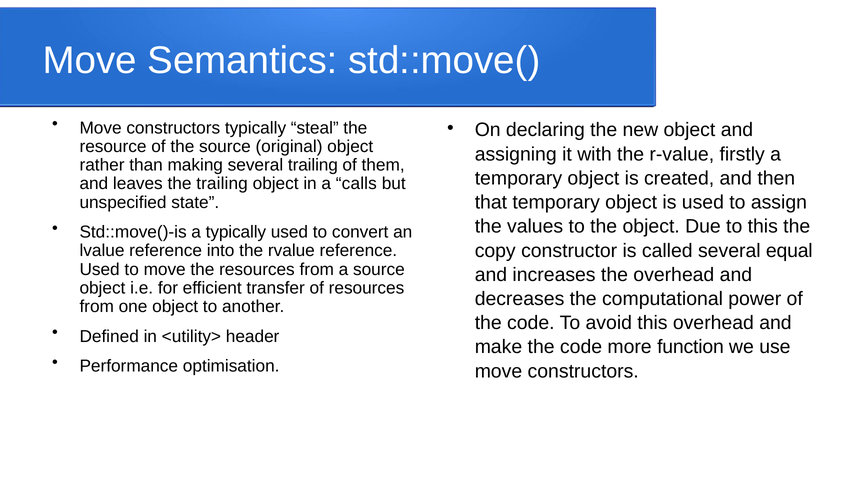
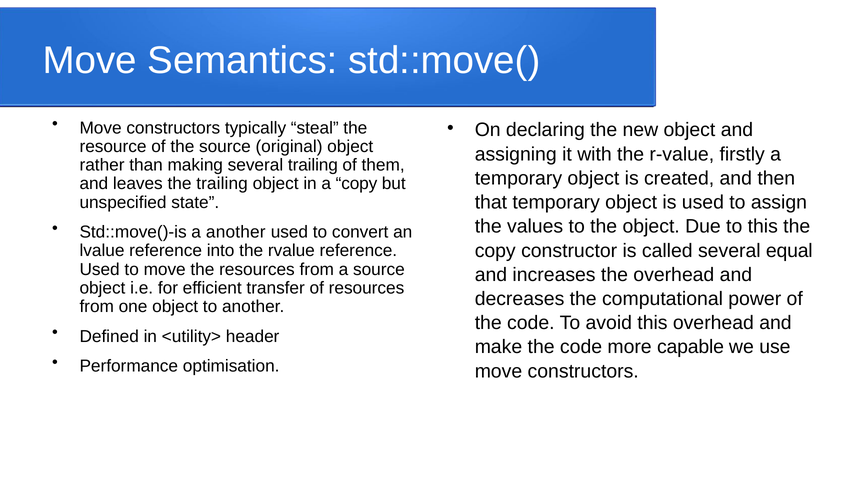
a calls: calls -> copy
a typically: typically -> another
function: function -> capable
